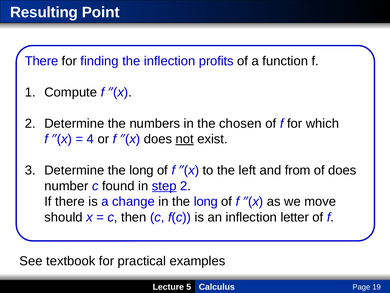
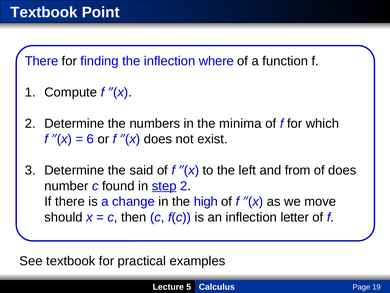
Resulting at (44, 12): Resulting -> Textbook
profits: profits -> where
chosen: chosen -> minima
4: 4 -> 6
not underline: present -> none
Determine the long: long -> said
in the long: long -> high
